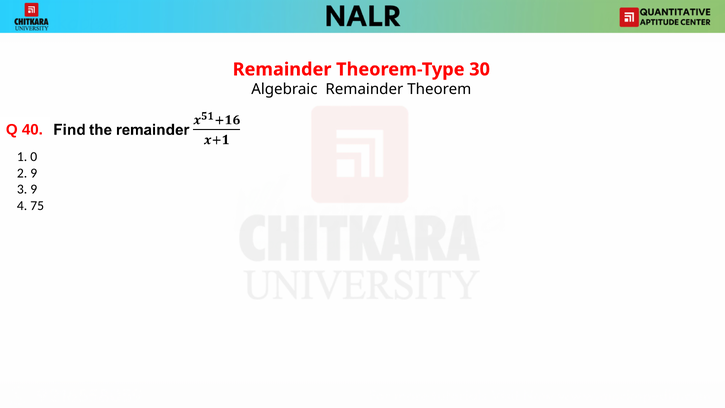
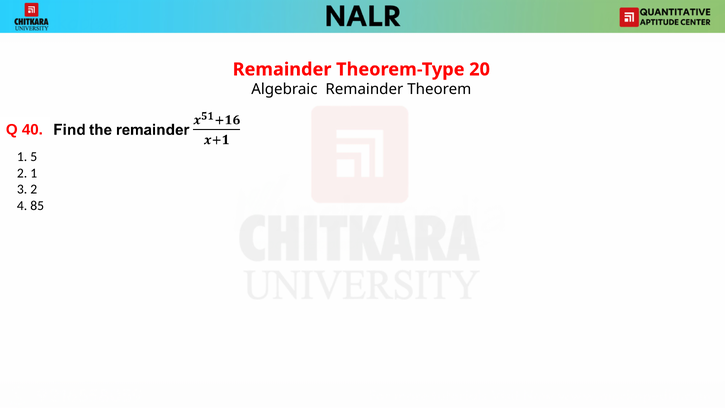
30: 30 -> 20
0: 0 -> 5
2 9: 9 -> 1
3 9: 9 -> 2
75: 75 -> 85
